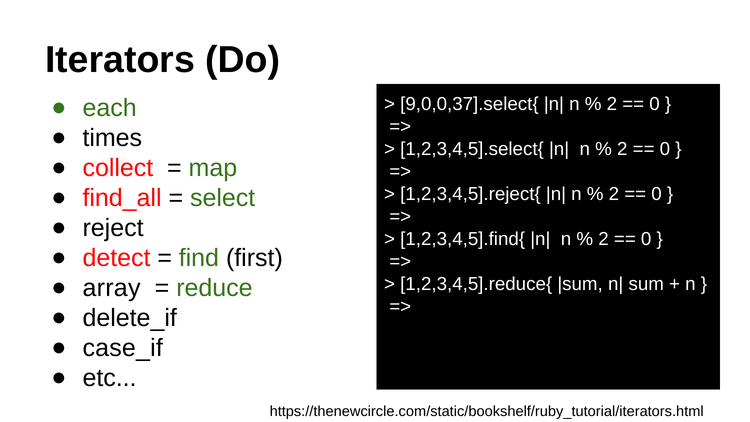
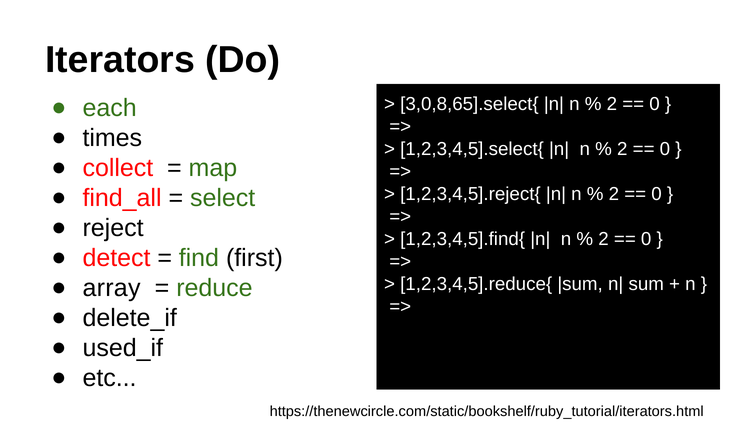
9,0,0,37].select{: 9,0,0,37].select{ -> 3,0,8,65].select{
case_if: case_if -> used_if
